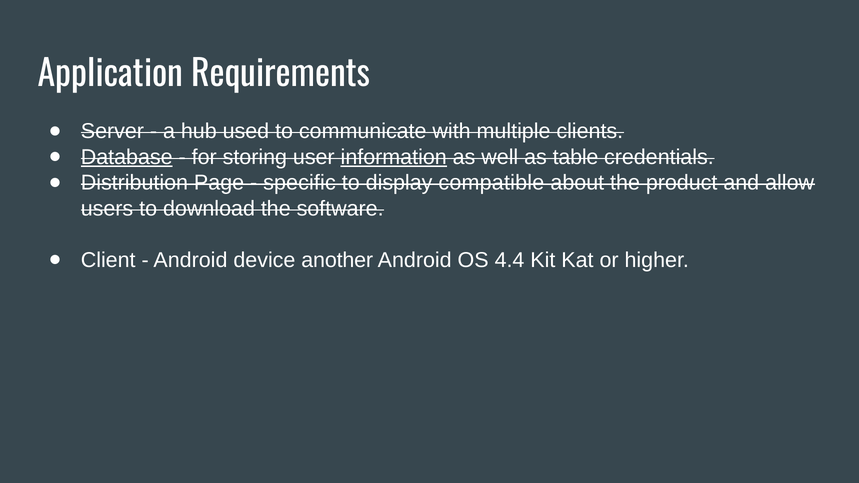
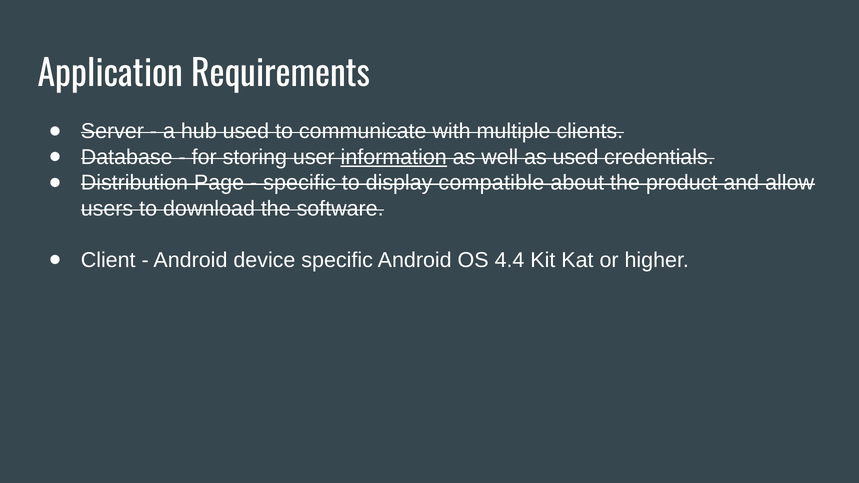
Database underline: present -> none
as table: table -> used
device another: another -> specific
